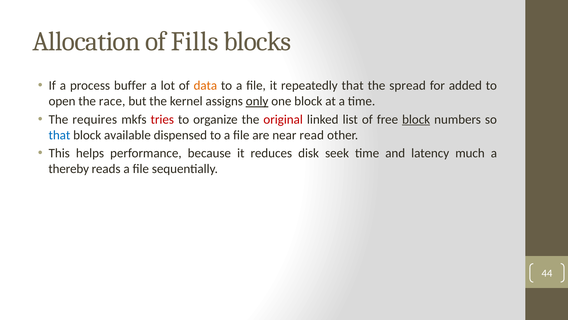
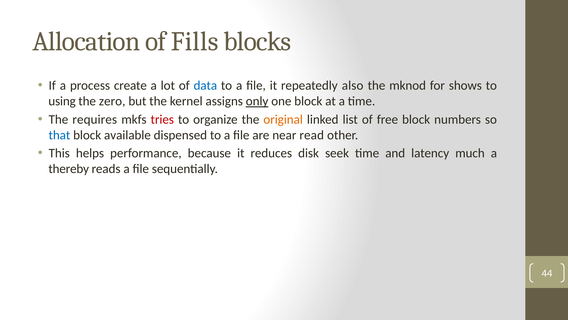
buffer: buffer -> create
data colour: orange -> blue
repeatedly that: that -> also
spread: spread -> mknod
added: added -> shows
open: open -> using
race: race -> zero
original colour: red -> orange
block at (416, 119) underline: present -> none
